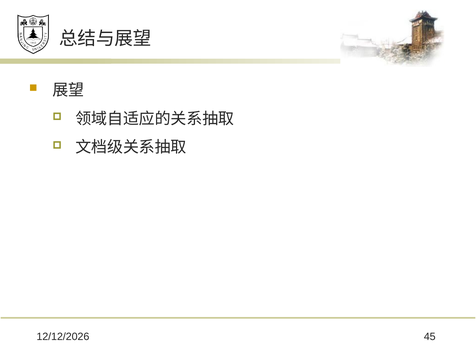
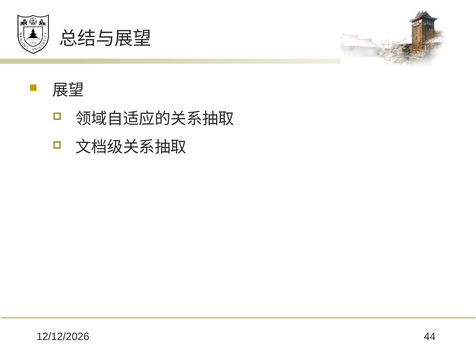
45: 45 -> 44
